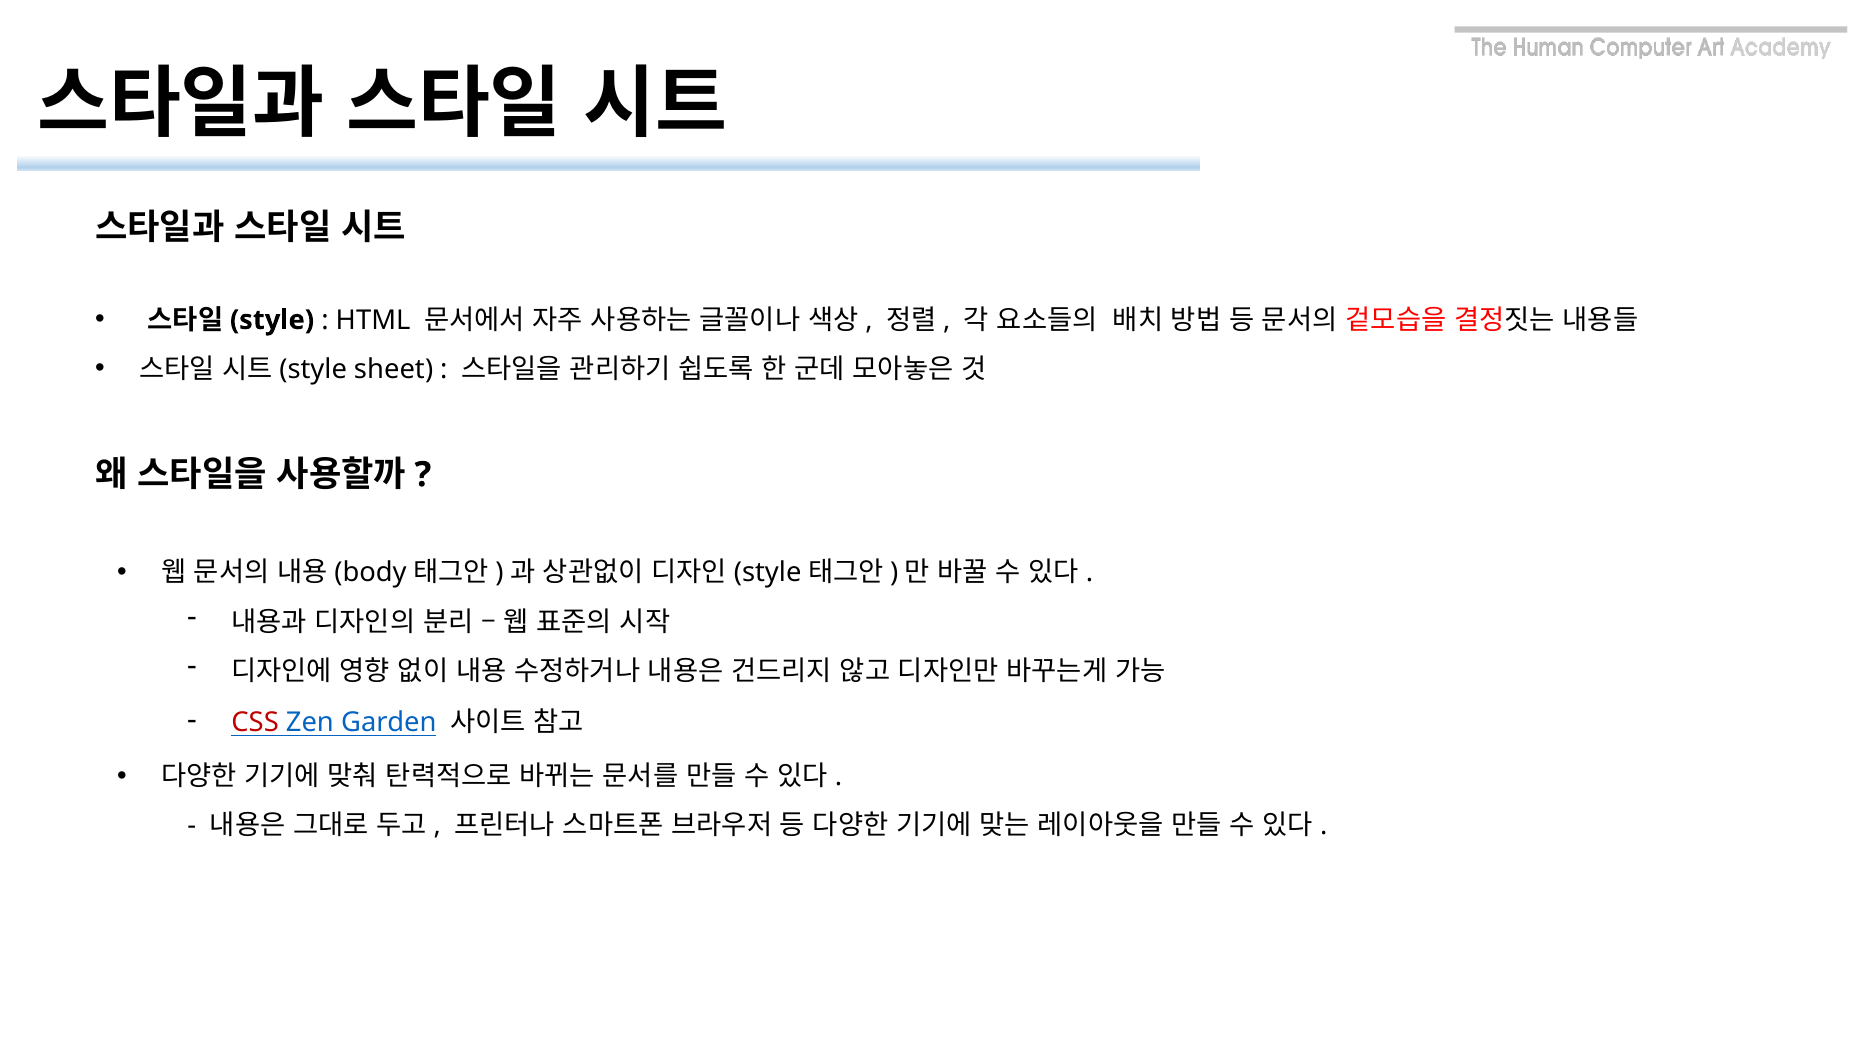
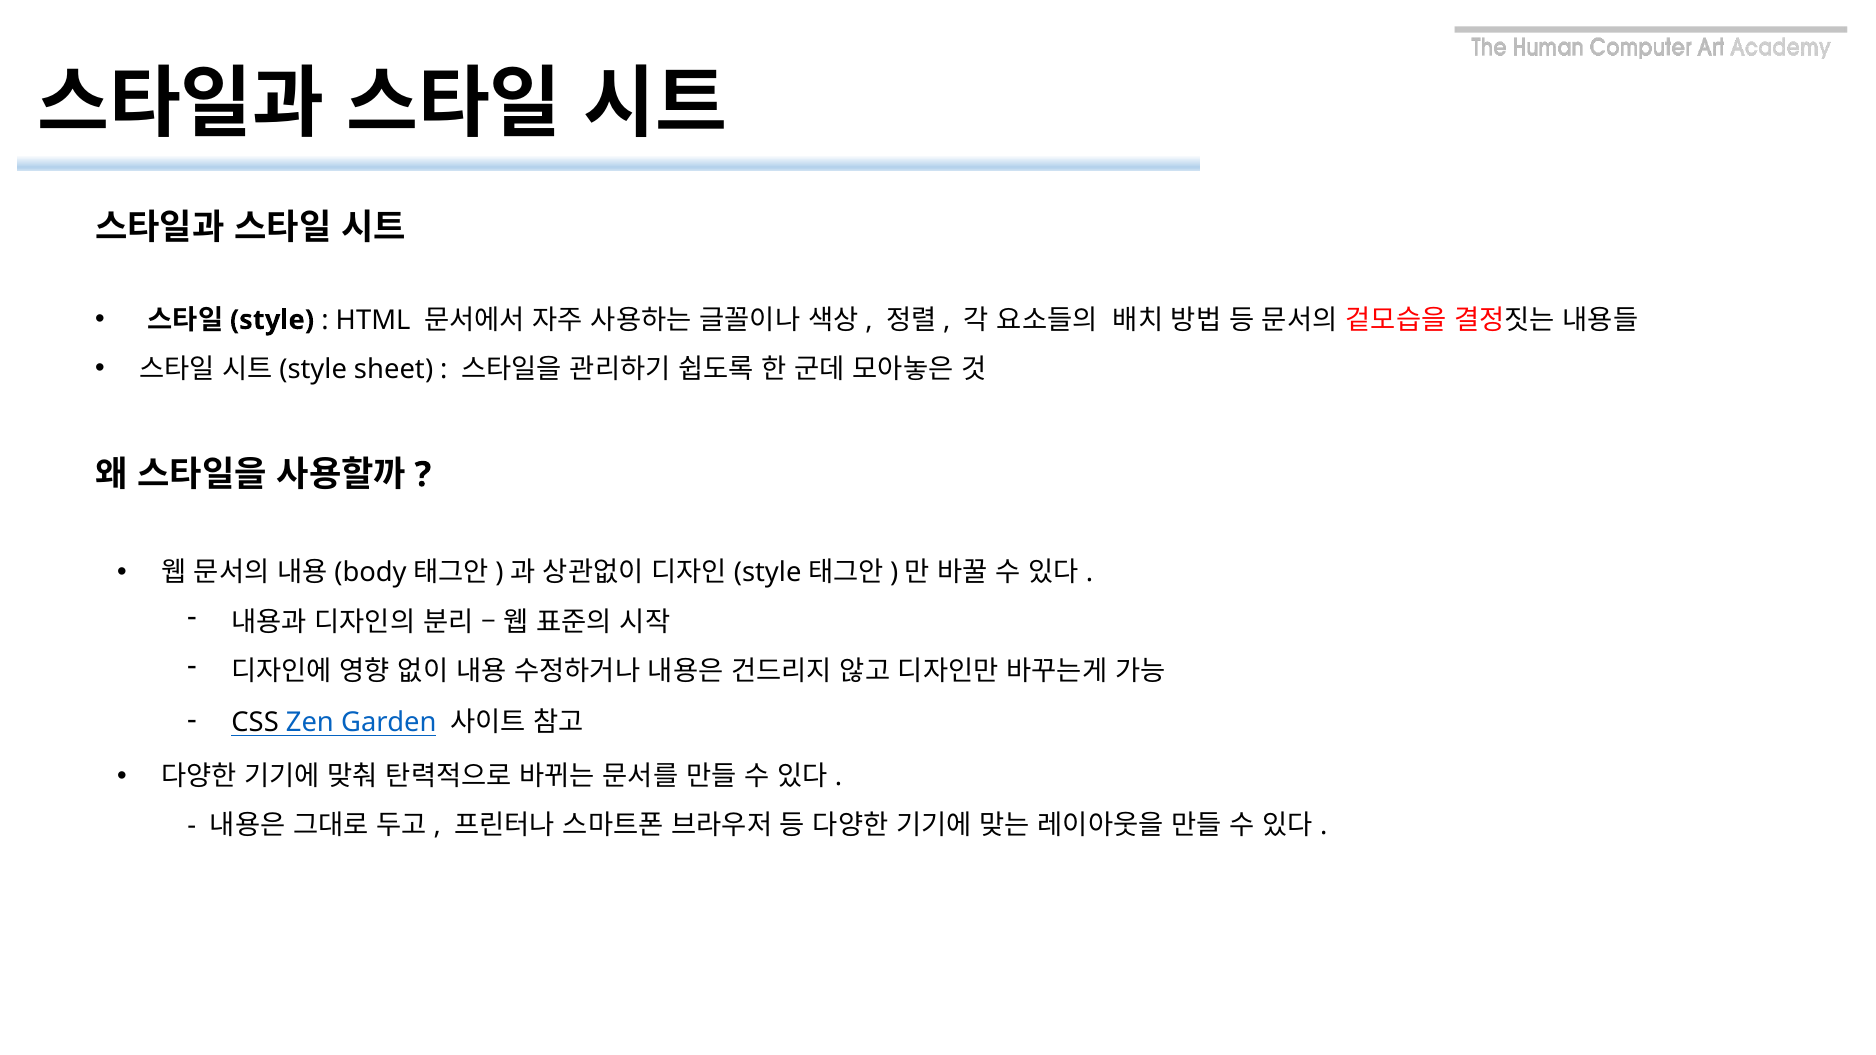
CSS colour: red -> black
